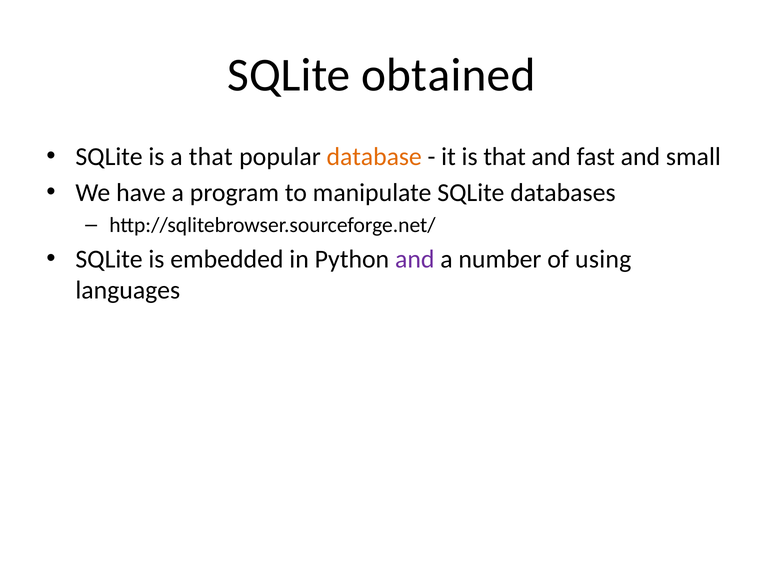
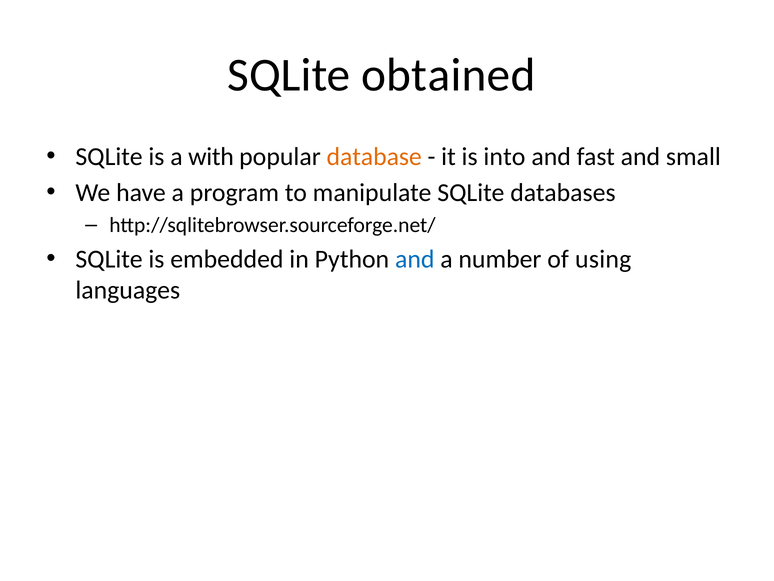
a that: that -> with
is that: that -> into
and at (415, 259) colour: purple -> blue
